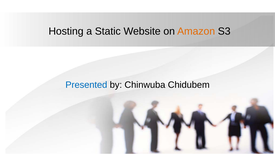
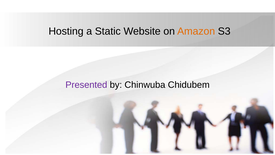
Presented colour: blue -> purple
